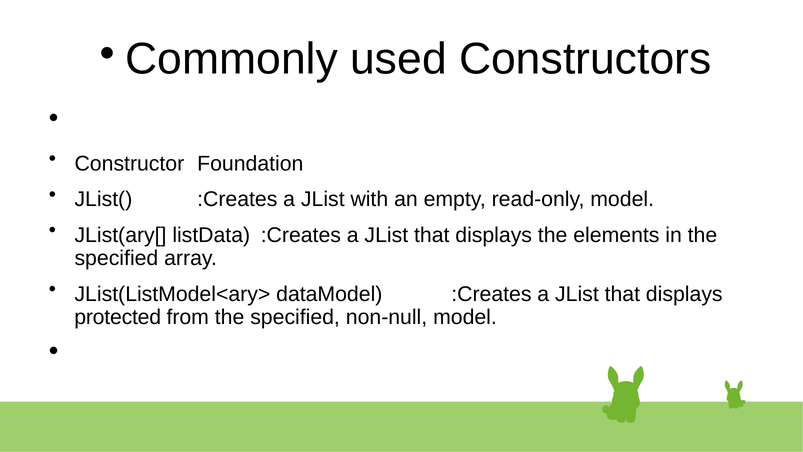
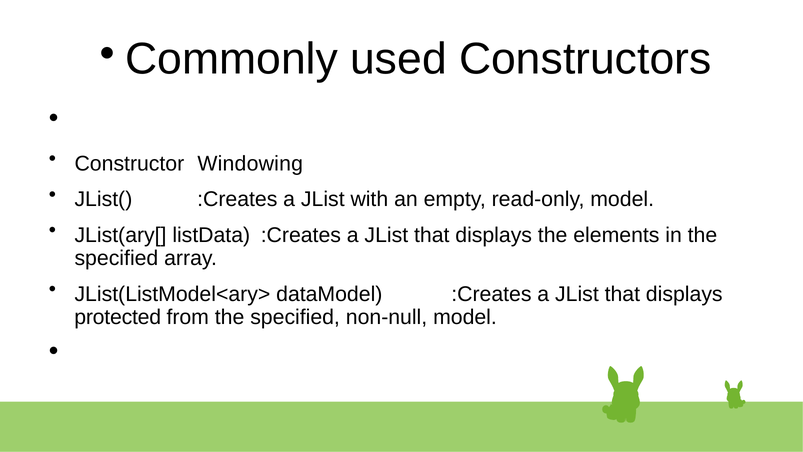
Foundation: Foundation -> Windowing
